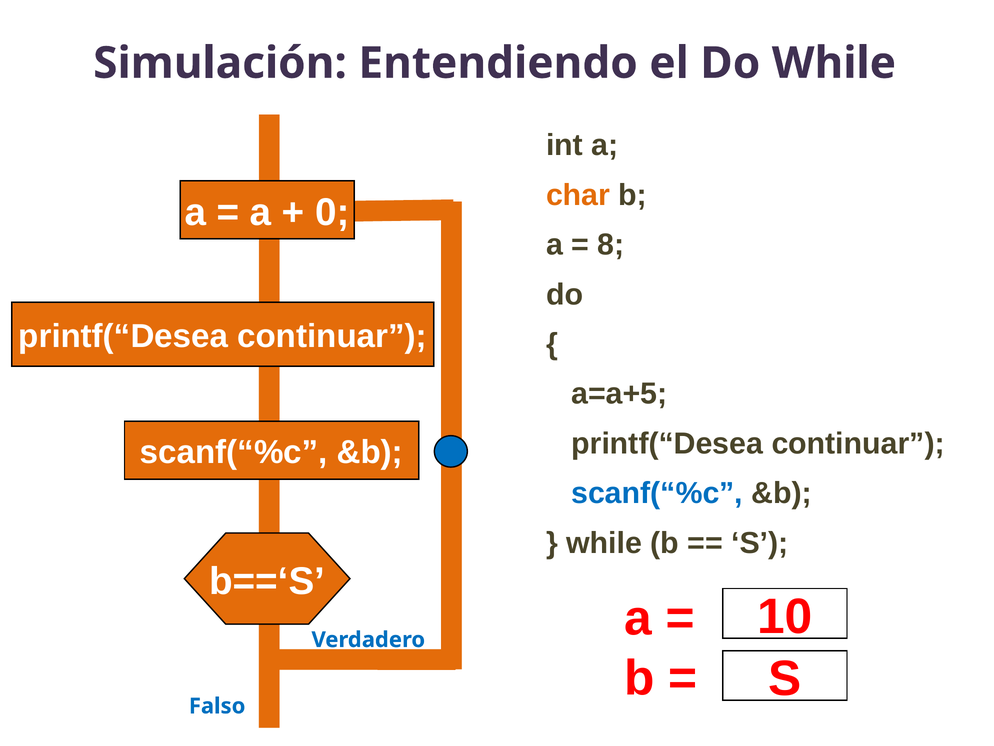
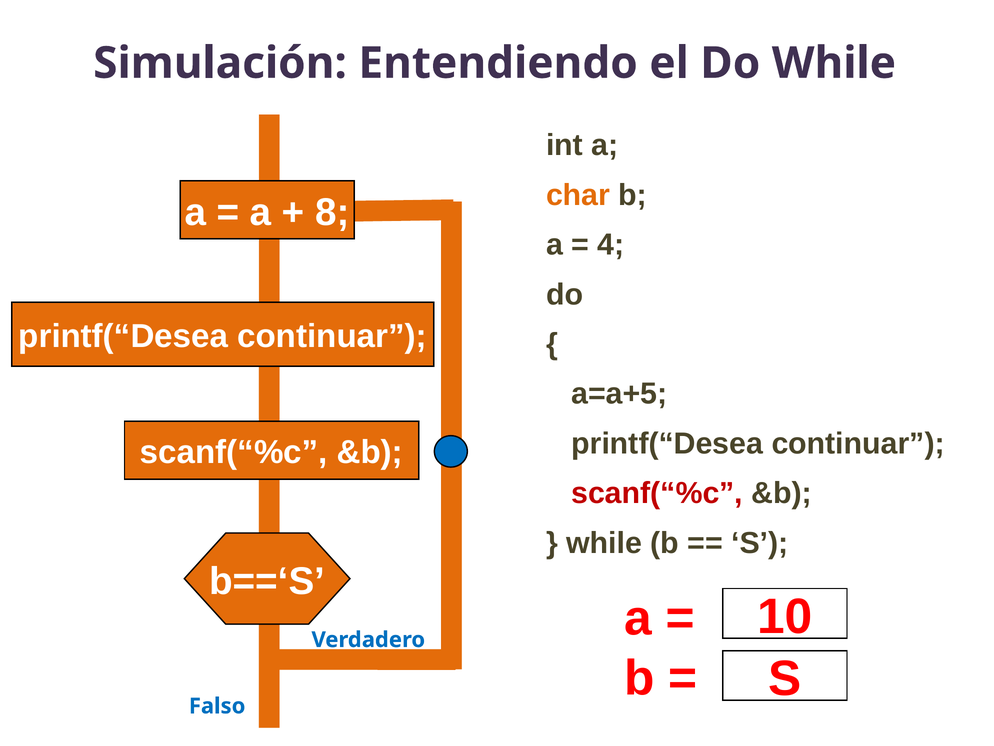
0: 0 -> 8
8: 8 -> 4
scanf(“%c at (657, 493) colour: blue -> red
